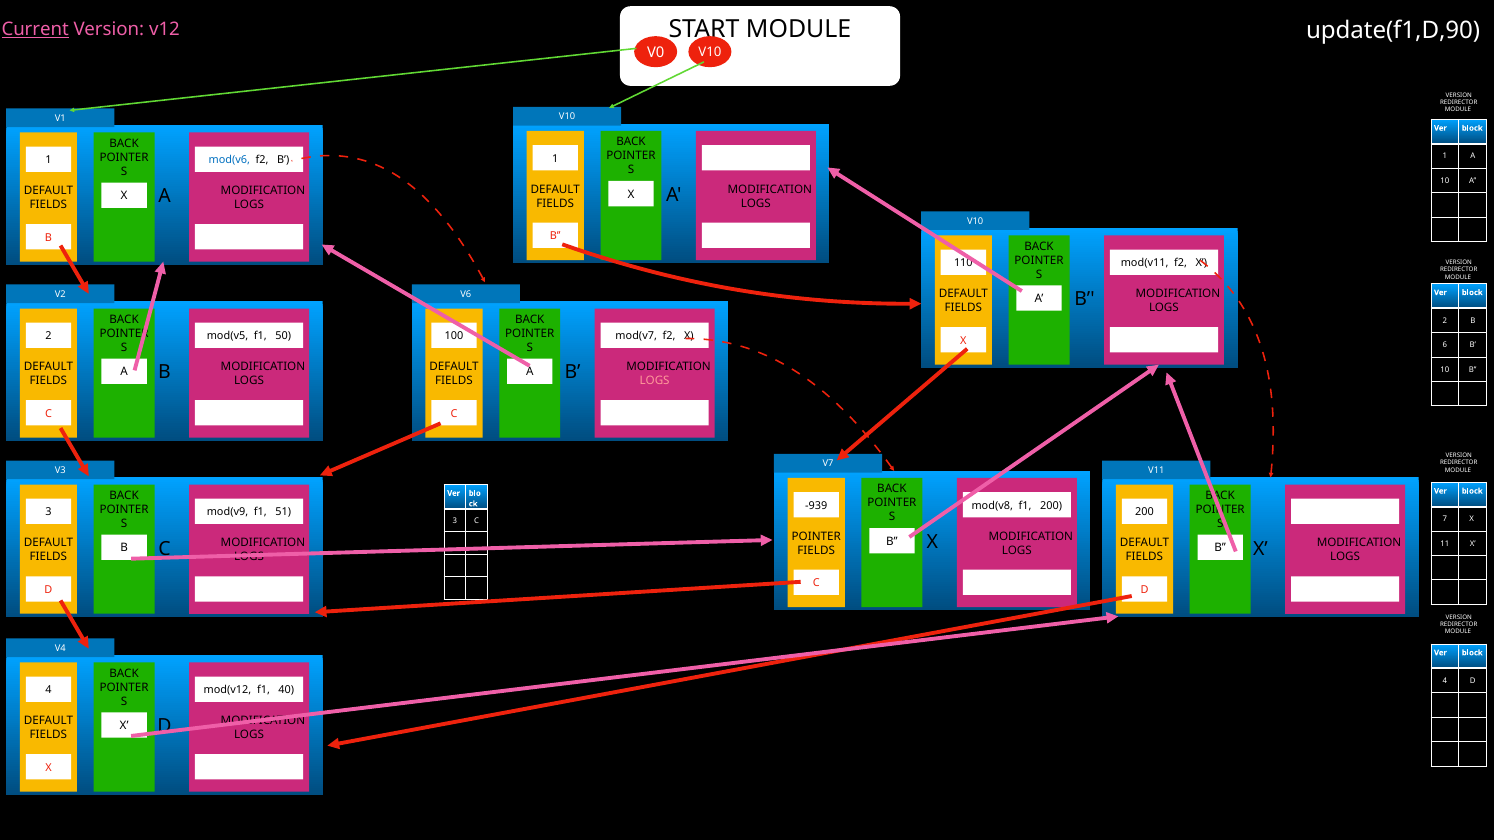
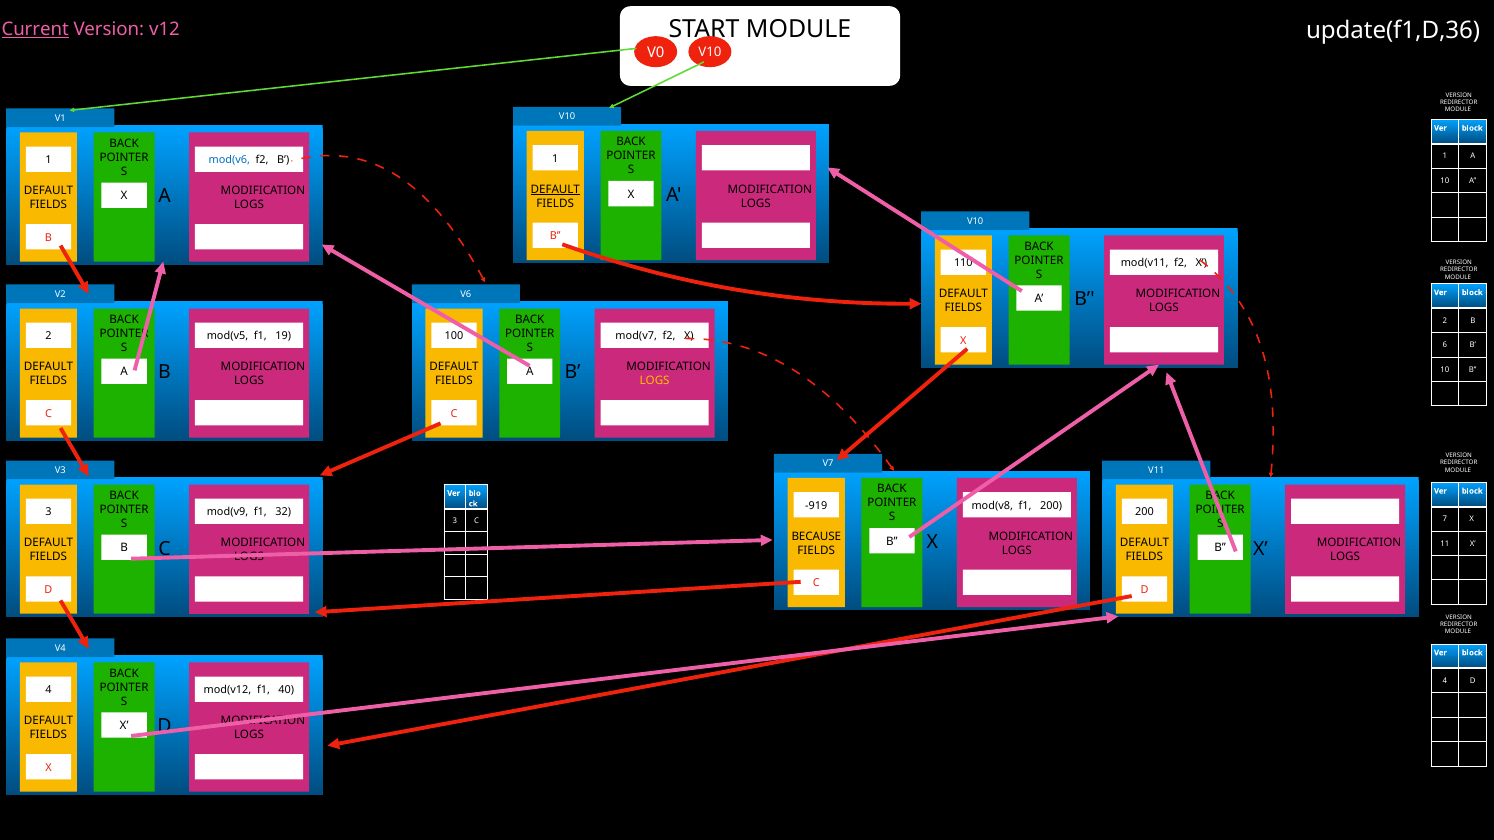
update(f1,D,90: update(f1,D,90 -> update(f1,D,36
DEFAULT at (555, 189) underline: none -> present
50: 50 -> 19
LOGS at (655, 381) colour: pink -> yellow
-939: -939 -> -919
51: 51 -> 32
POINTER at (816, 537): POINTER -> BECAUSE
